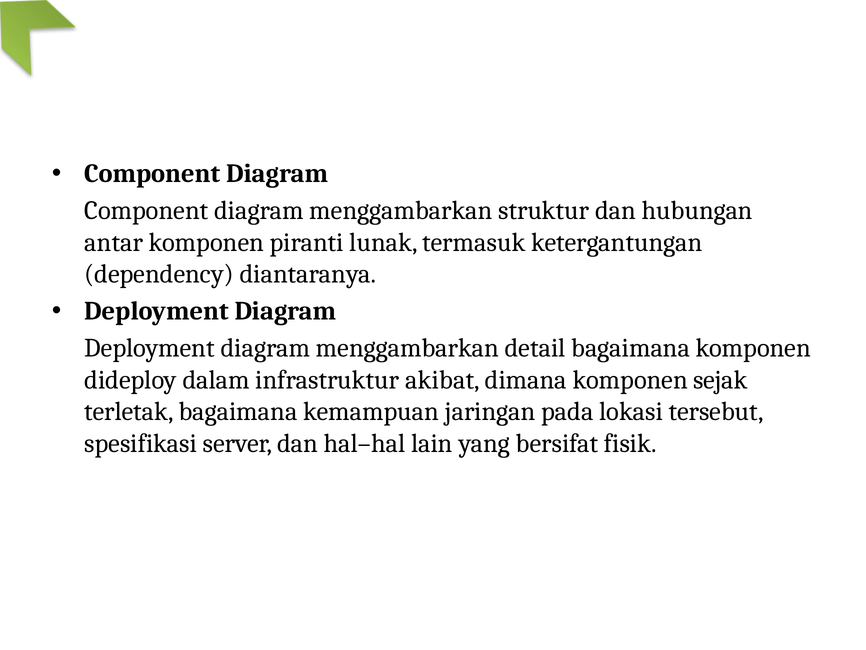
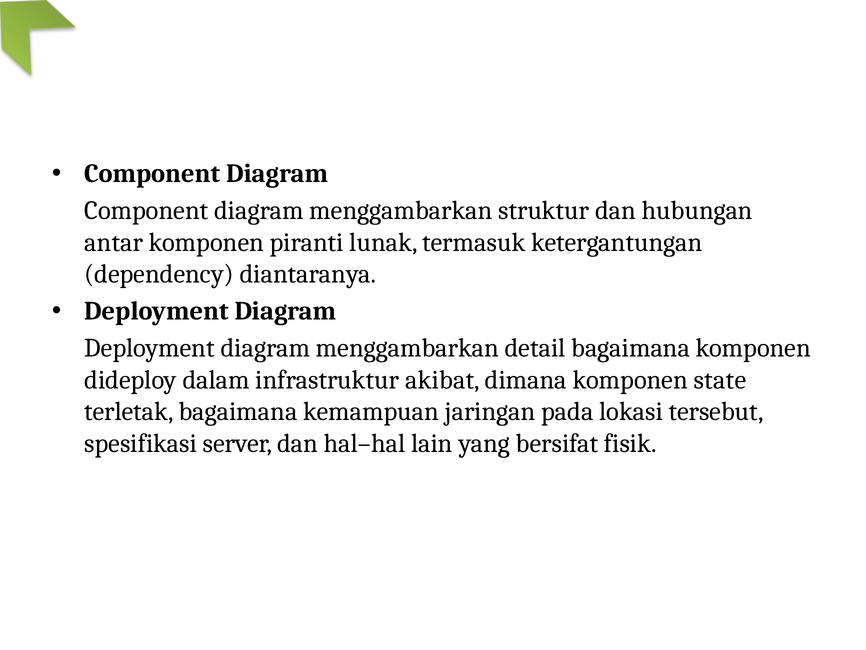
sejak: sejak -> state
